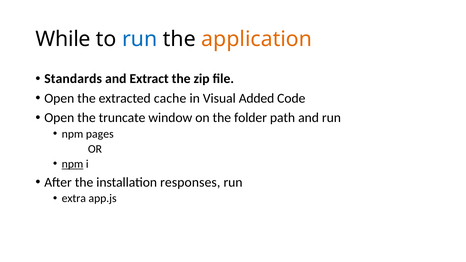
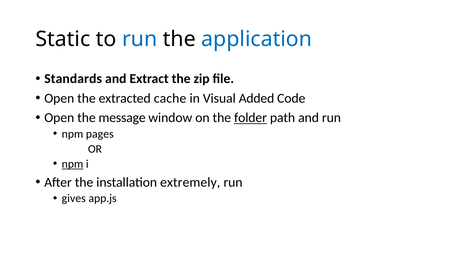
While: While -> Static
application colour: orange -> blue
truncate: truncate -> message
folder underline: none -> present
responses: responses -> extremely
extra: extra -> gives
